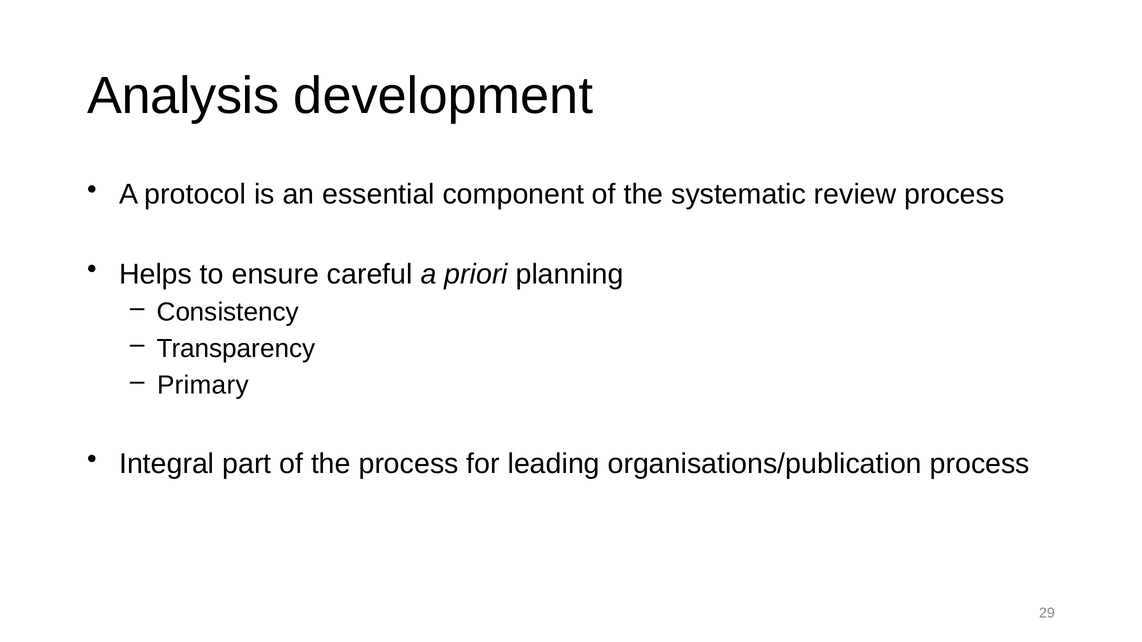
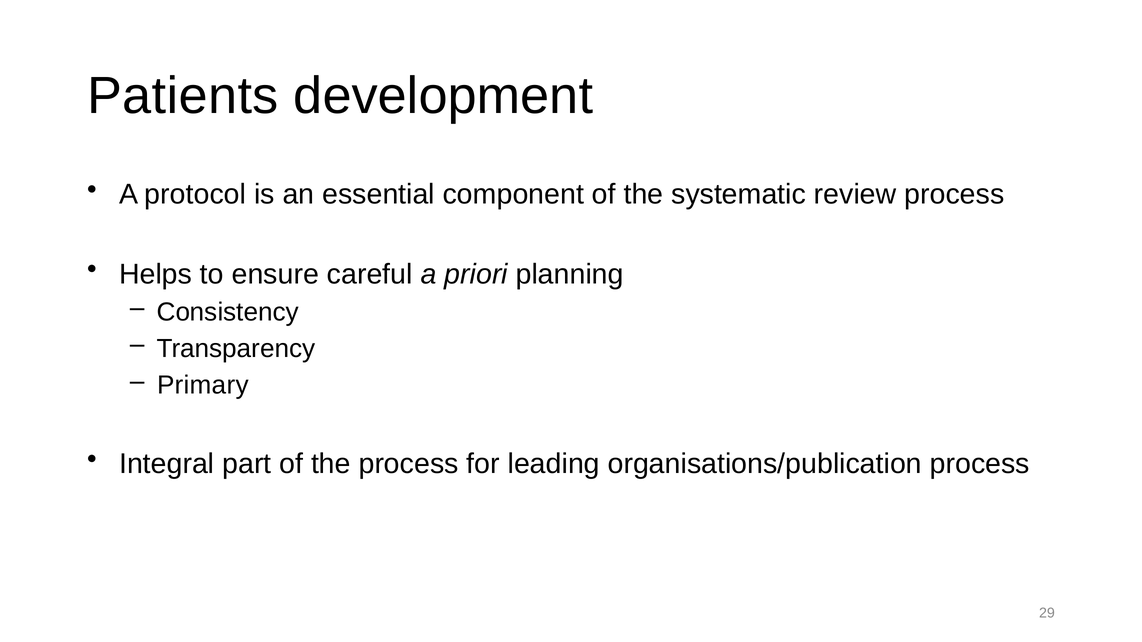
Analysis: Analysis -> Patients
